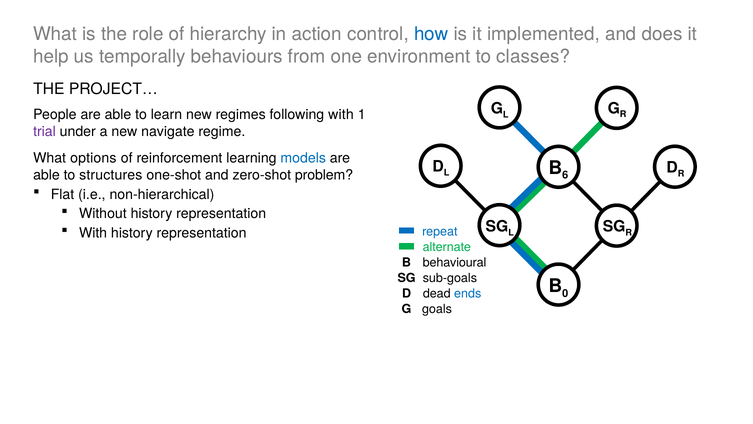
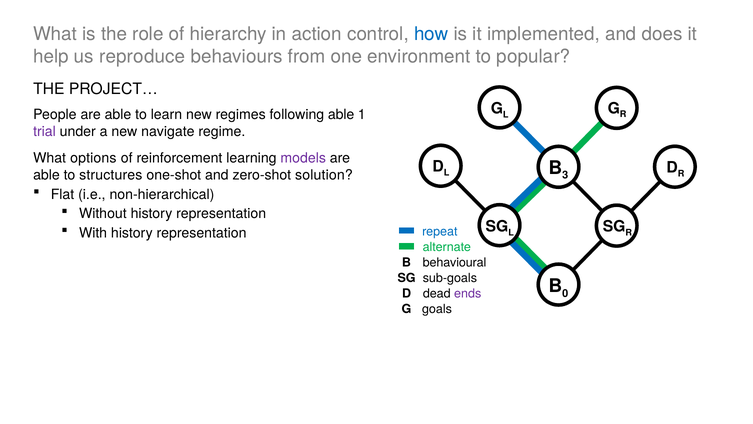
temporally: temporally -> reproduce
classes: classes -> popular
following with: with -> able
models colour: blue -> purple
6: 6 -> 3
problem: problem -> solution
ends colour: blue -> purple
